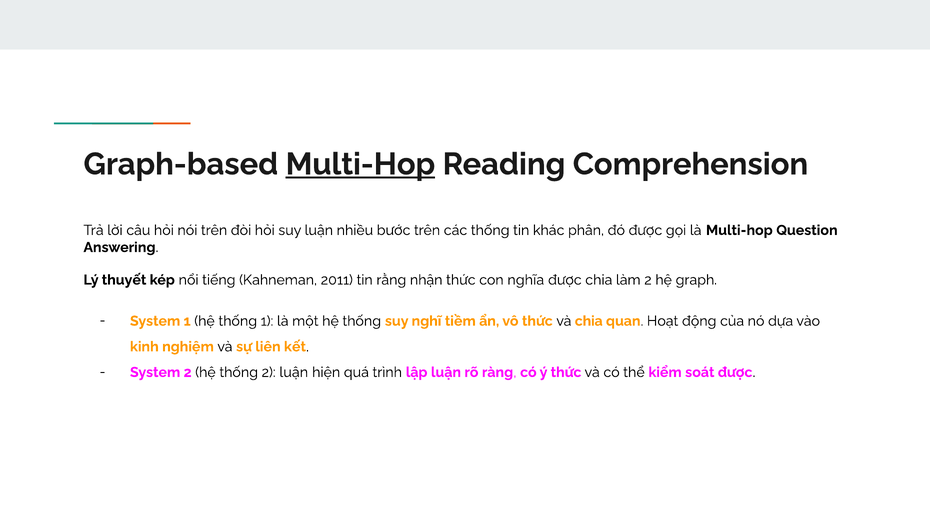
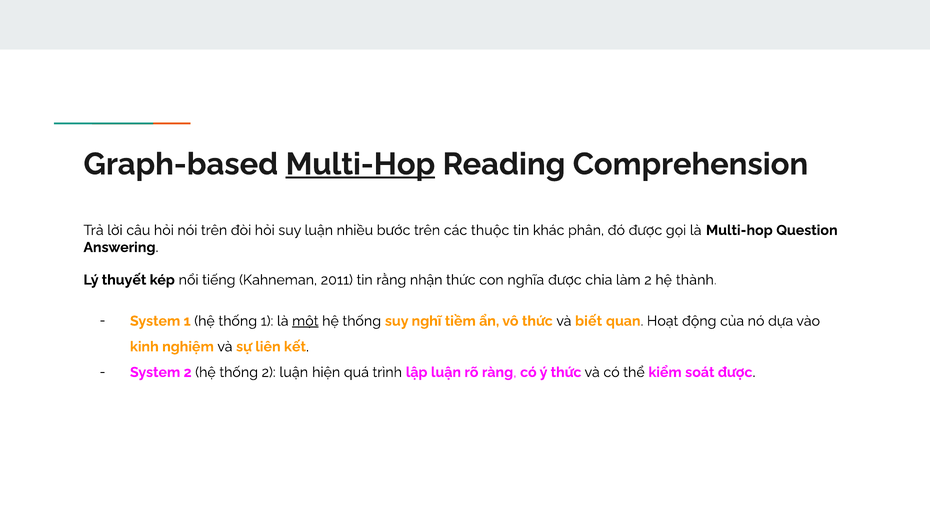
các thống: thống -> thuộc
graph: graph -> thành
một underline: none -> present
và chia: chia -> biết
